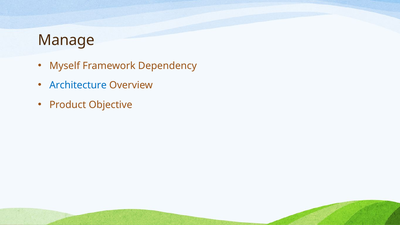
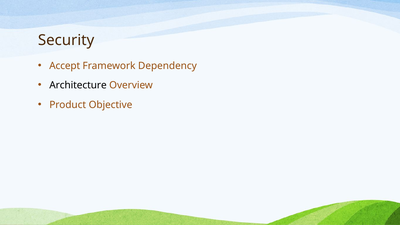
Manage: Manage -> Security
Myself: Myself -> Accept
Architecture colour: blue -> black
